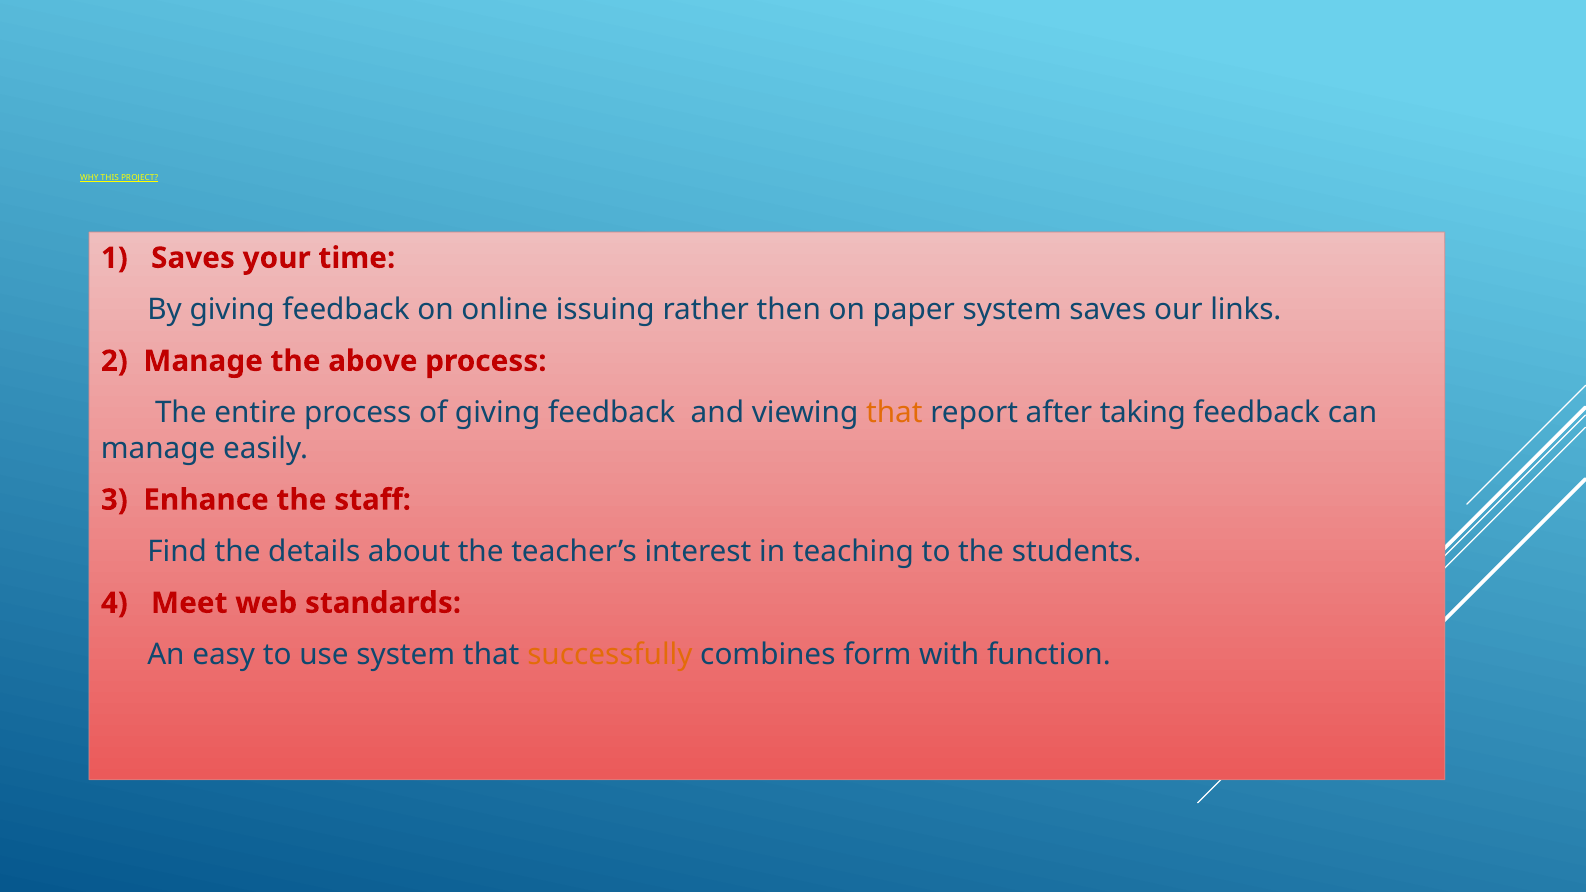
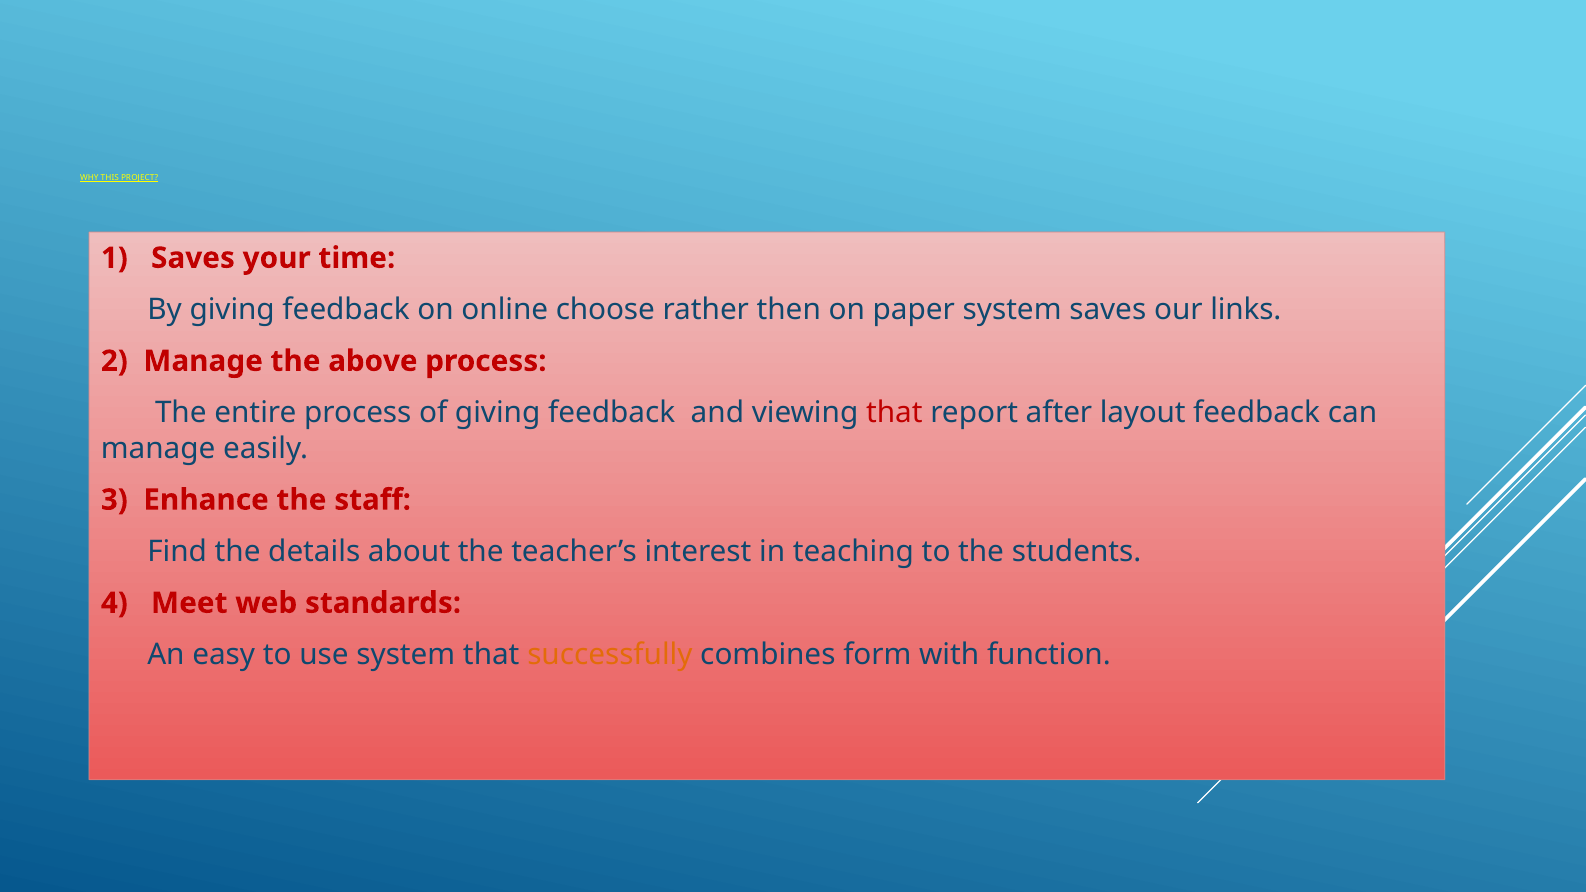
issuing: issuing -> choose
that at (894, 413) colour: orange -> red
taking: taking -> layout
